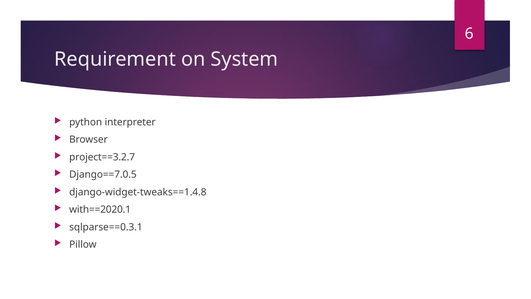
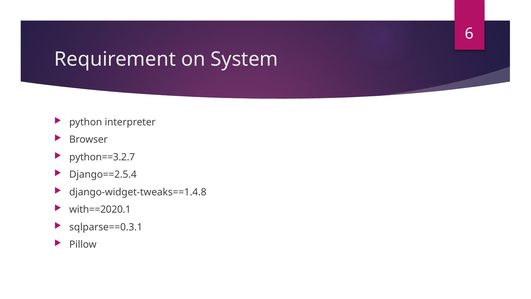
project==3.2.7: project==3.2.7 -> python==3.2.7
Django==7.0.5: Django==7.0.5 -> Django==2.5.4
